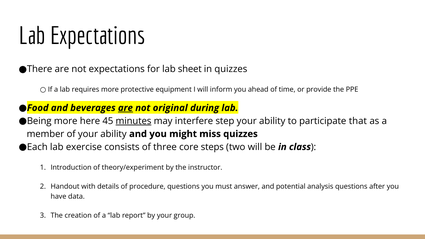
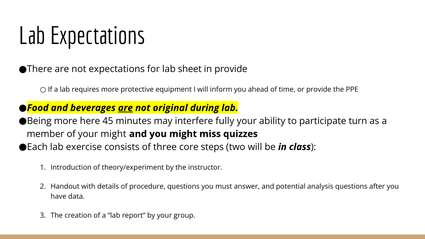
in quizzes: quizzes -> provide
minutes underline: present -> none
step: step -> fully
that: that -> turn
of your ability: ability -> might
